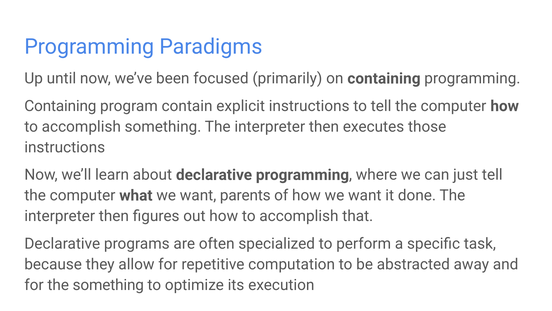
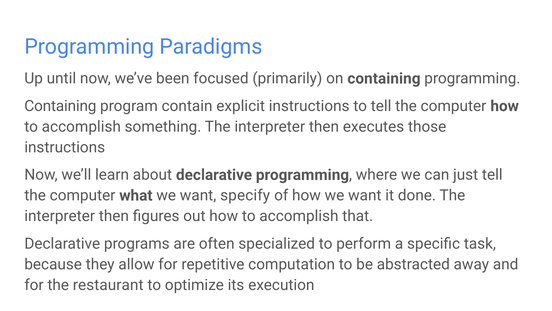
parents: parents -> specify
the something: something -> restaurant
